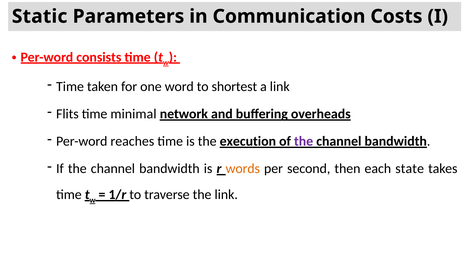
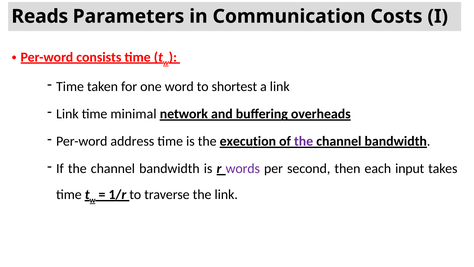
Static: Static -> Reads
Flits at (67, 114): Flits -> Link
reaches: reaches -> address
words colour: orange -> purple
state: state -> input
